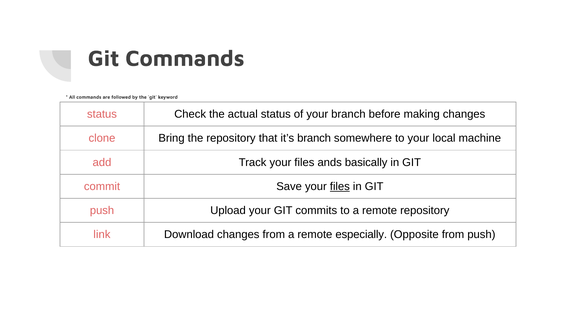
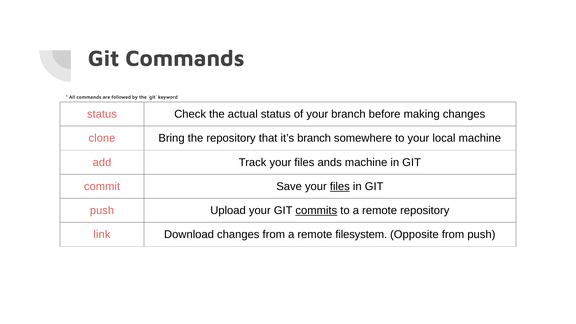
ands basically: basically -> machine
commits underline: none -> present
especially: especially -> filesystem
